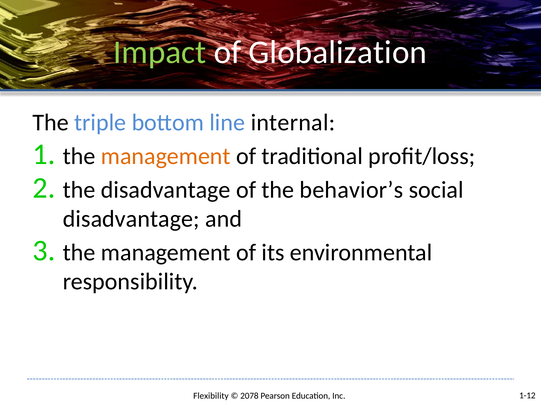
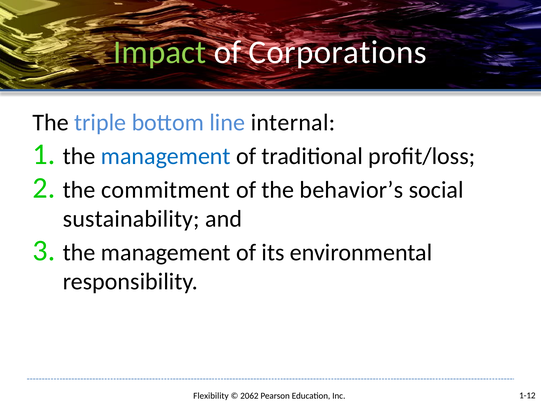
Globalization: Globalization -> Corporations
management at (166, 156) colour: orange -> blue
the disadvantage: disadvantage -> commitment
disadvantage at (131, 219): disadvantage -> sustainability
2078: 2078 -> 2062
